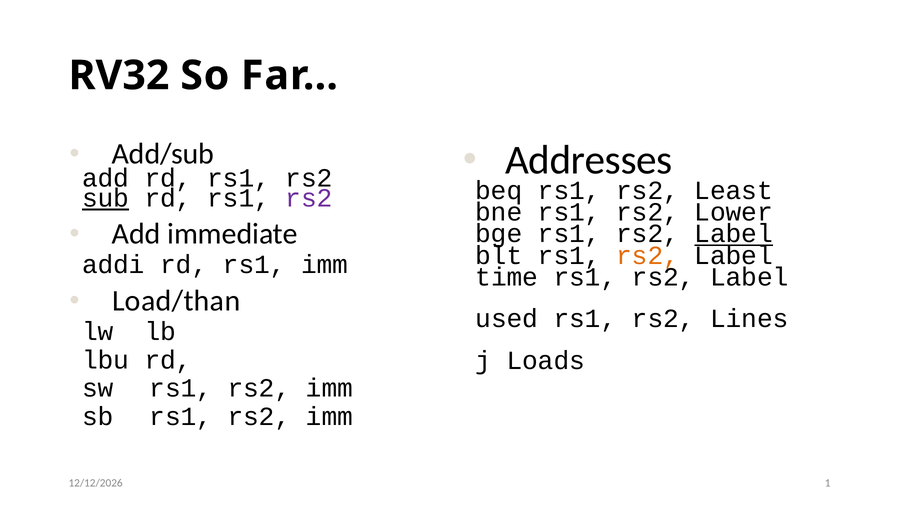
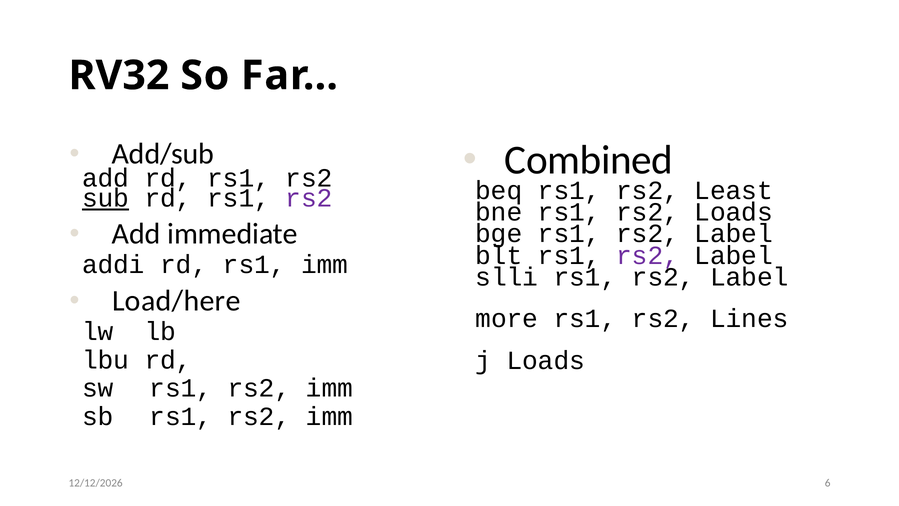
Addresses: Addresses -> Combined
rs2 Lower: Lower -> Loads
Label at (734, 234) underline: present -> none
rs2 at (648, 255) colour: orange -> purple
time: time -> slli
Load/than: Load/than -> Load/here
used: used -> more
1: 1 -> 6
